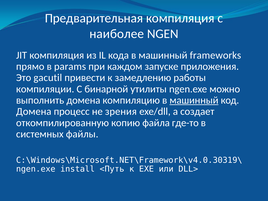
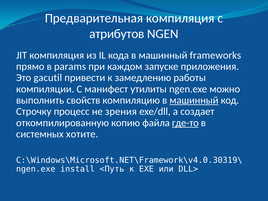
наиболее: наиболее -> атрибутов
бинарной: бинарной -> манифест
выполнить домена: домена -> свойств
Домена at (34, 112): Домена -> Строчку
где-то underline: none -> present
файлы: файлы -> хотите
